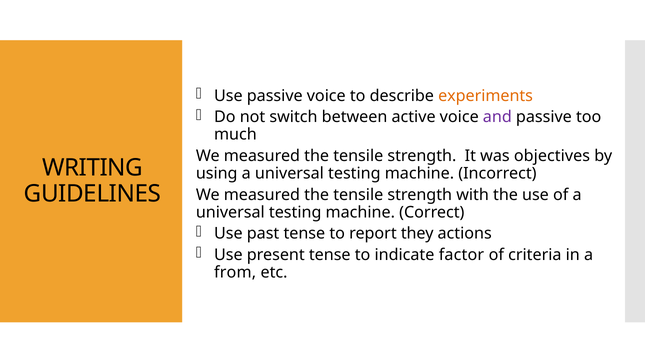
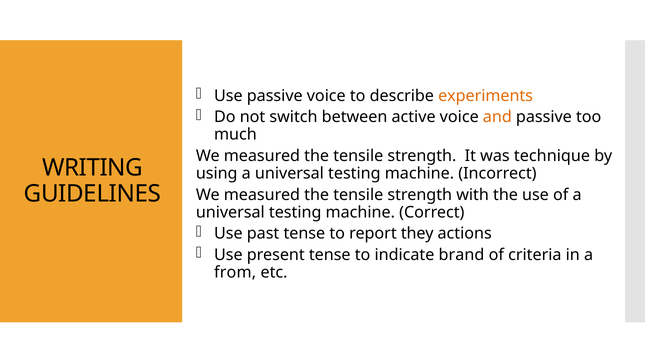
and colour: purple -> orange
objectives: objectives -> technique
factor: factor -> brand
